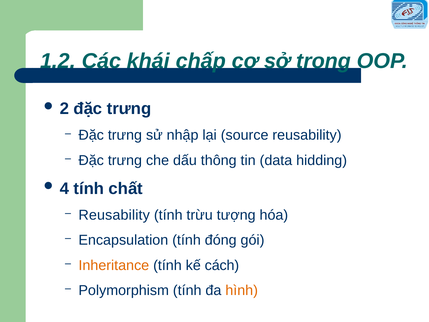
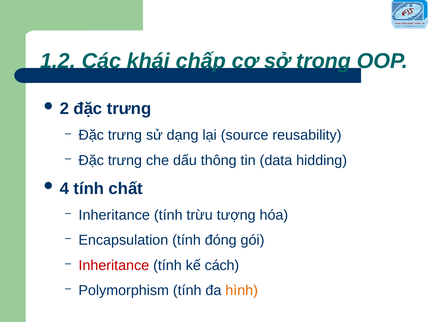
nhập: nhập -> dạng
Reusability at (114, 215): Reusability -> Inheritance
Inheritance at (114, 265) colour: orange -> red
